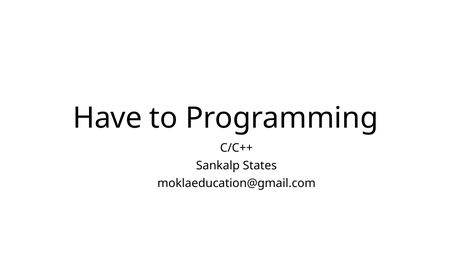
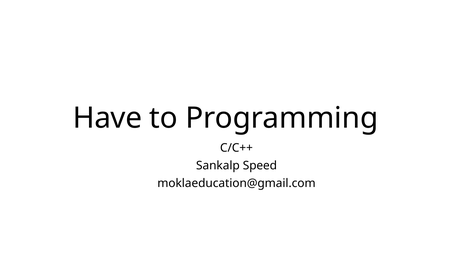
States: States -> Speed
